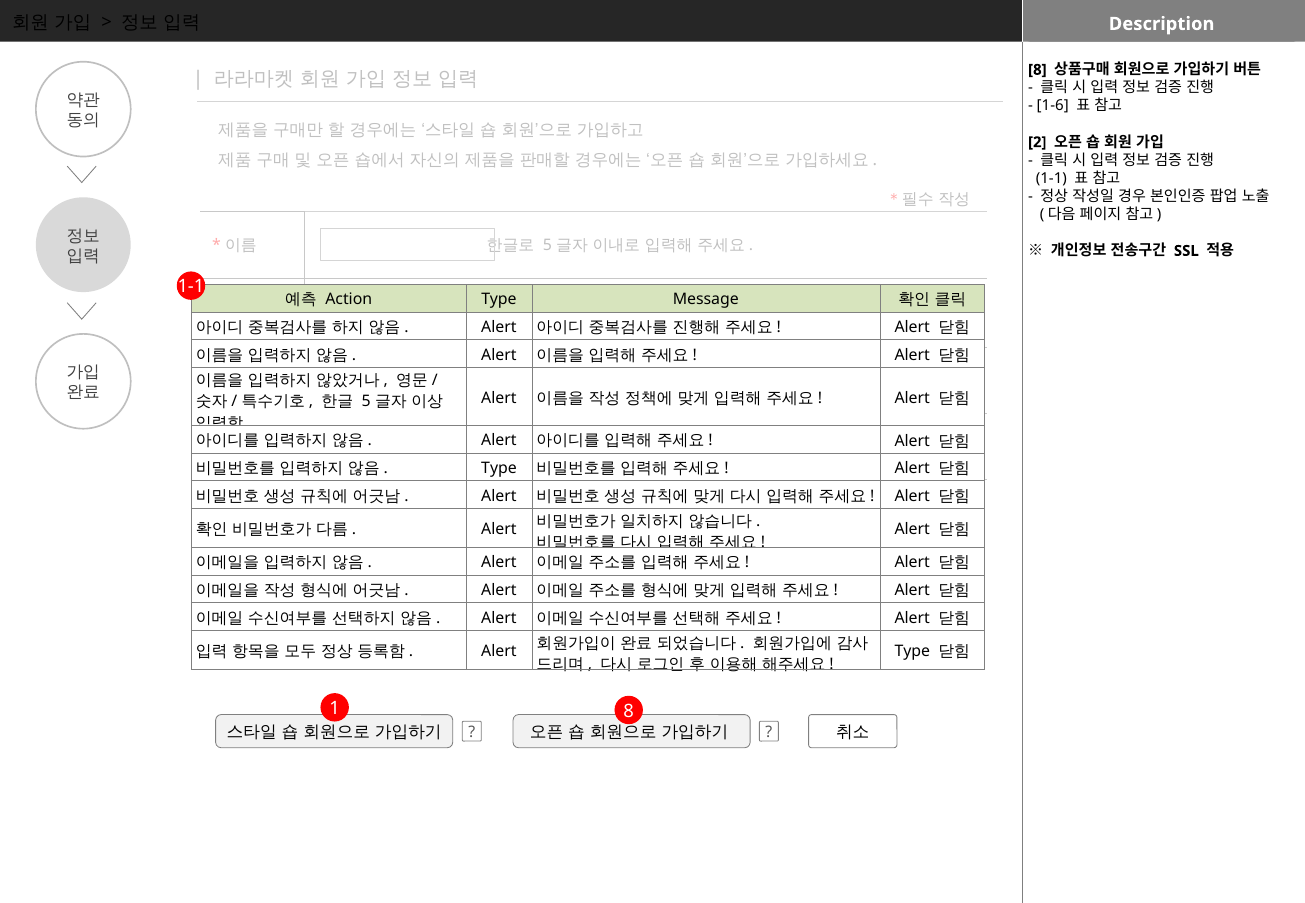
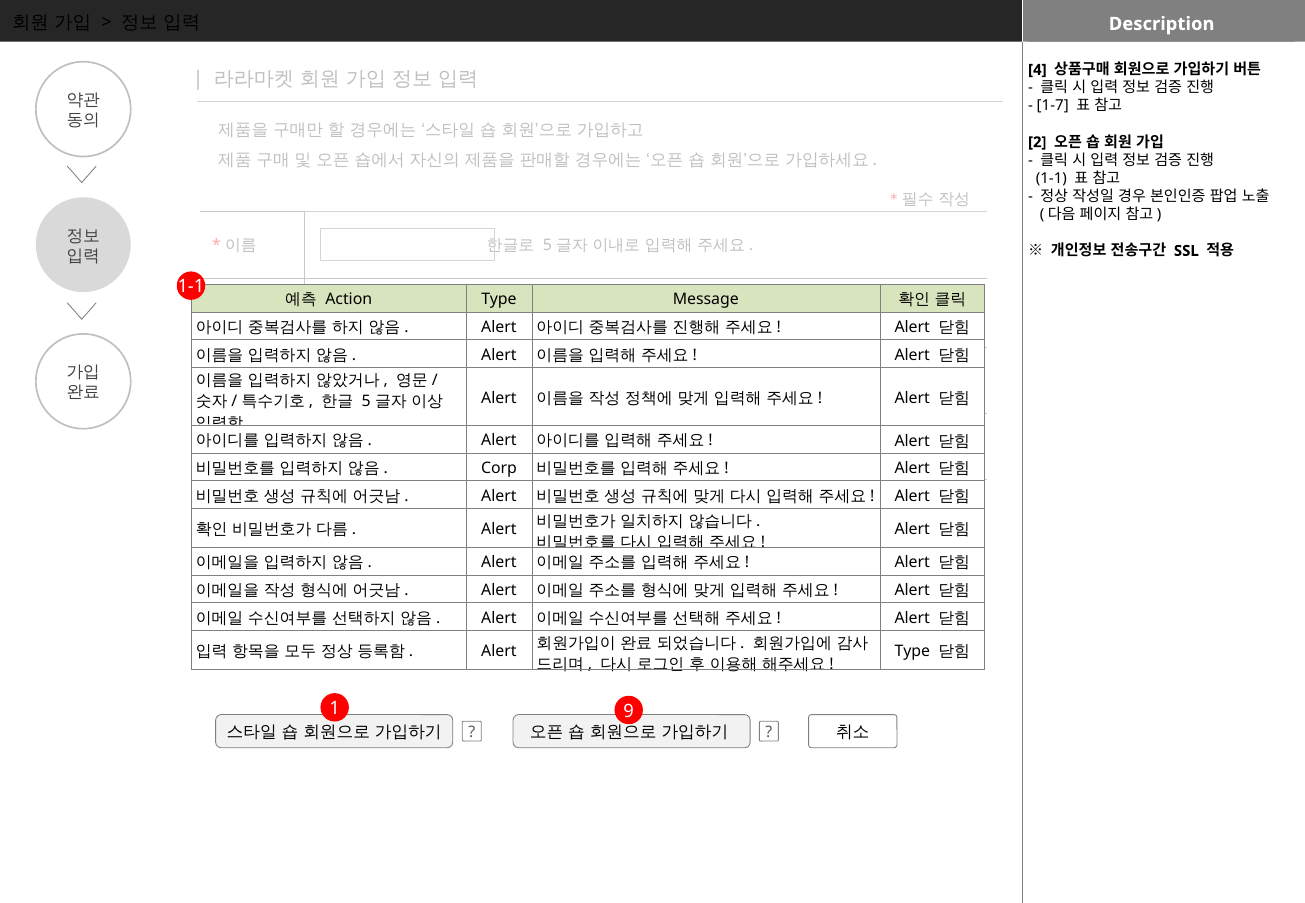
8 at (1037, 70): 8 -> 4
1-6: 1-6 -> 1-7
Type at (499, 468): Type -> Corp
1 8: 8 -> 9
